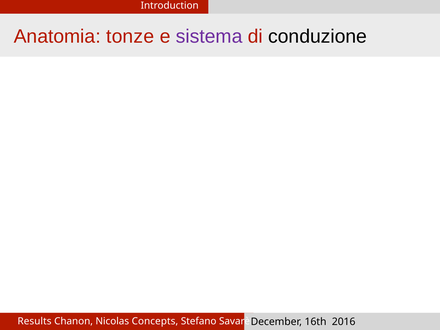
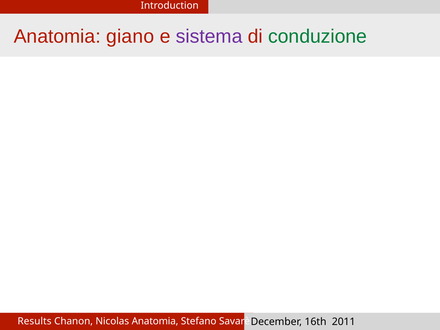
tonze: tonze -> giano
conduzione colour: black -> green
Nicolas Concepts: Concepts -> Anatomia
2016: 2016 -> 2011
